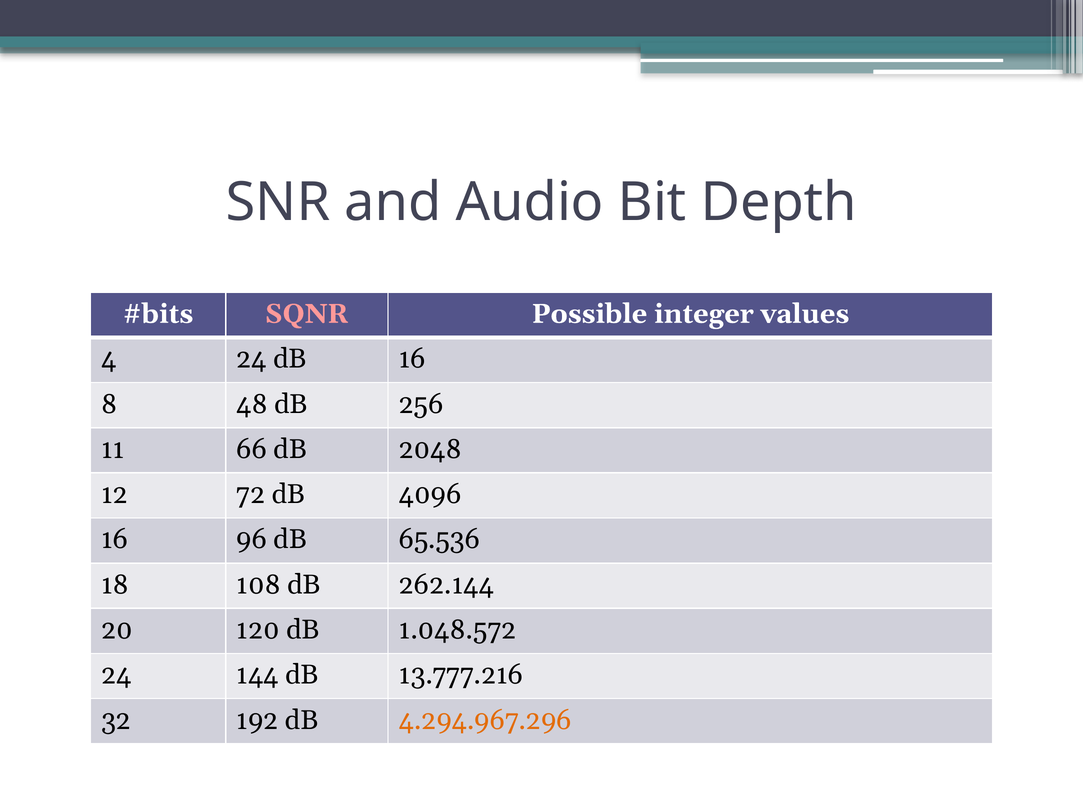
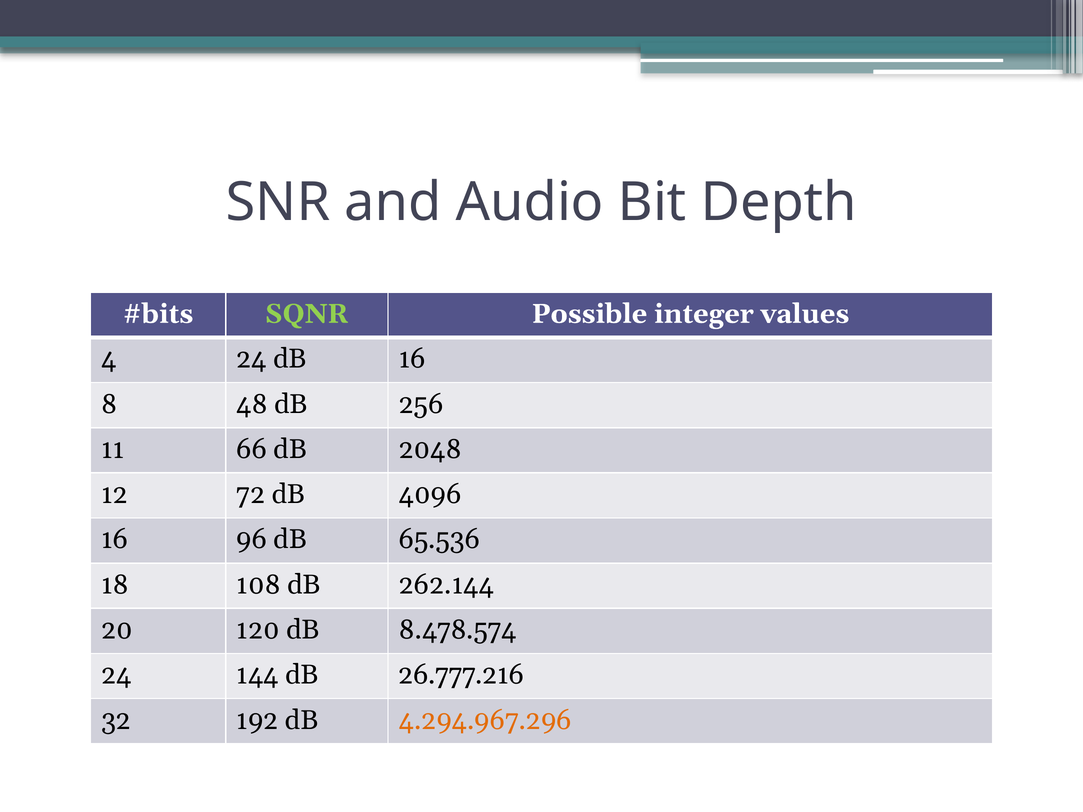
SQNR colour: pink -> light green
1.048.572: 1.048.572 -> 8.478.574
13.777.216: 13.777.216 -> 26.777.216
